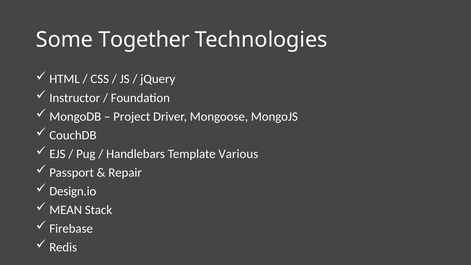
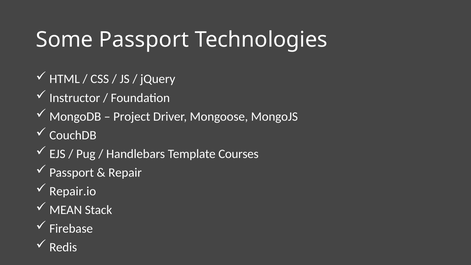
Some Together: Together -> Passport
Various: Various -> Courses
Design.io: Design.io -> Repair.io
